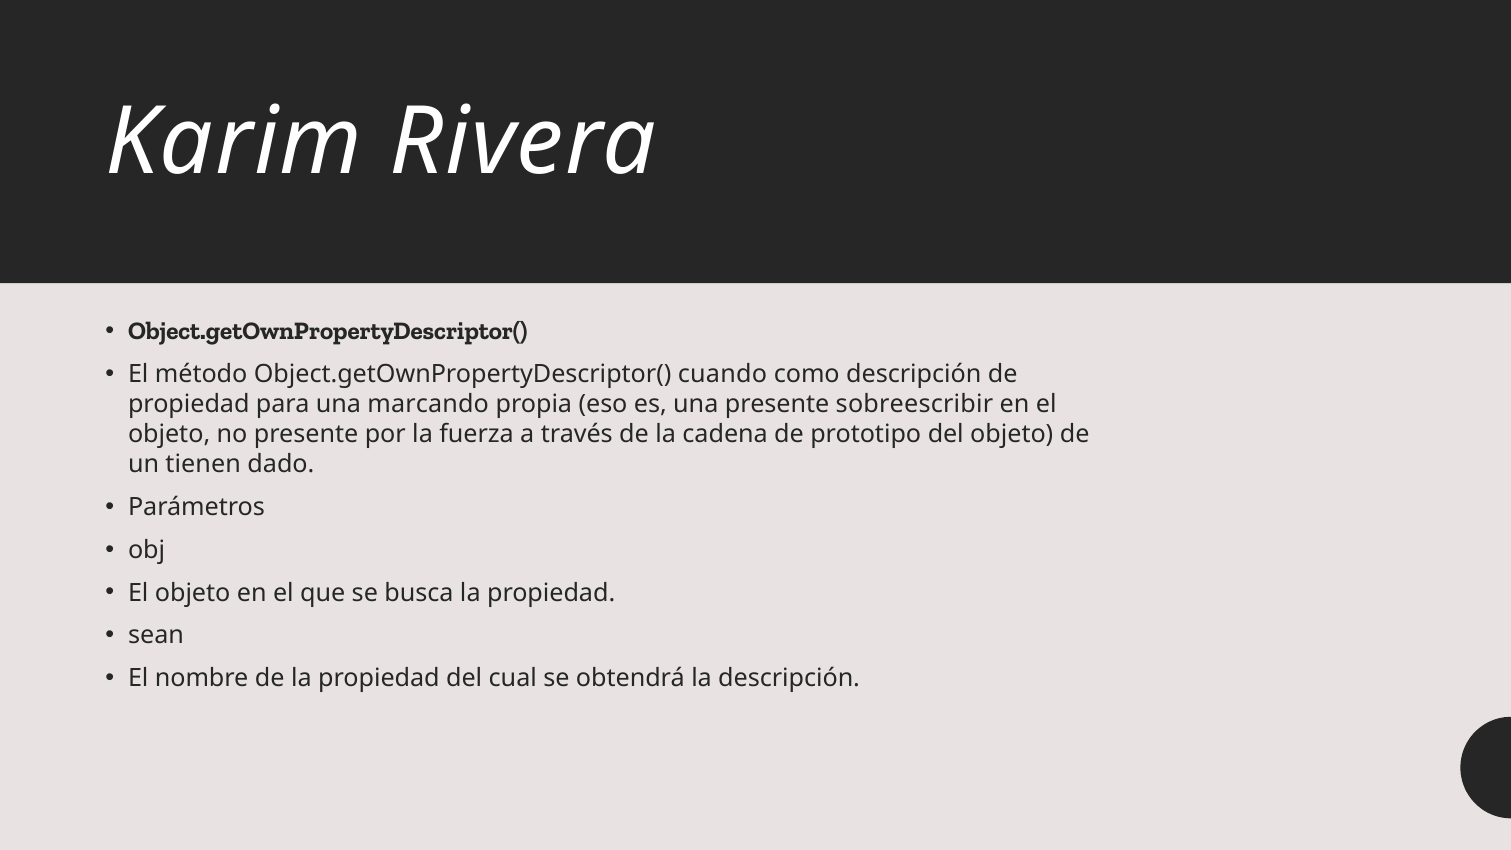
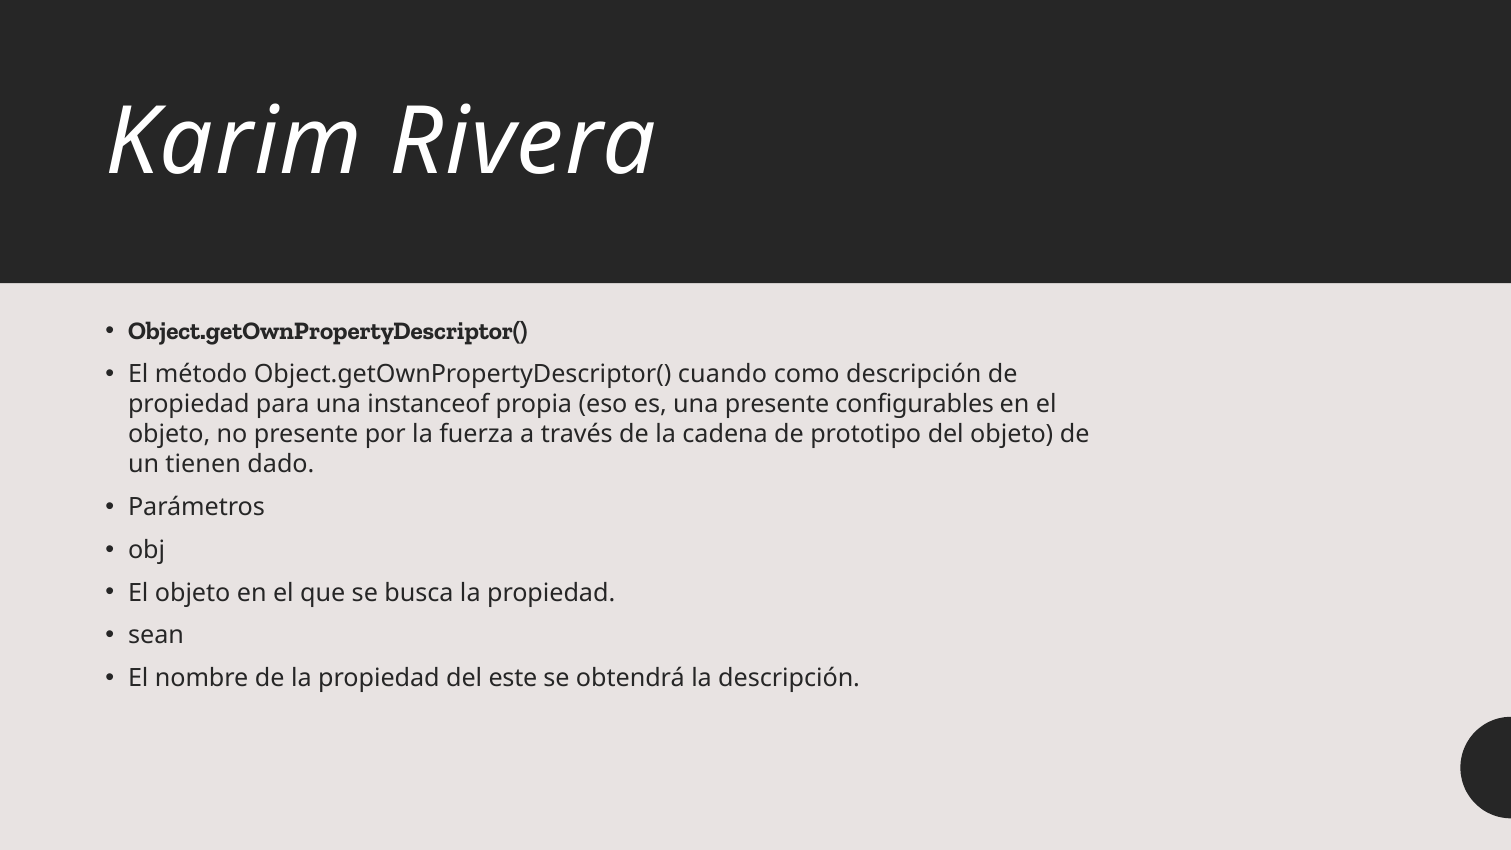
marcando: marcando -> instanceof
sobreescribir: sobreescribir -> configurables
cual: cual -> este
